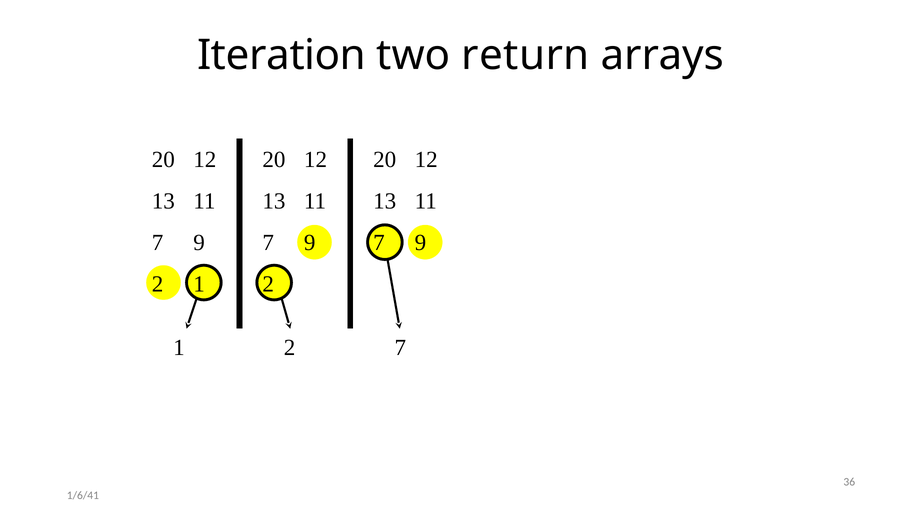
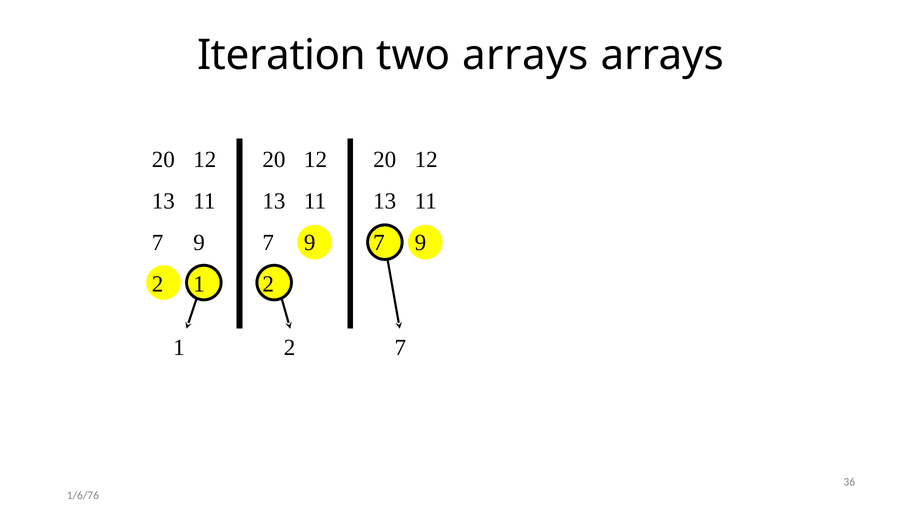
two return: return -> arrays
1/6/41: 1/6/41 -> 1/6/76
